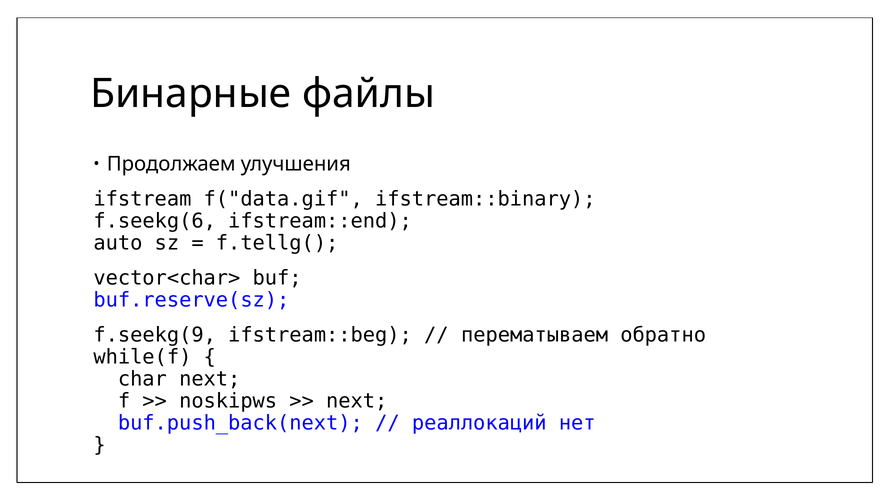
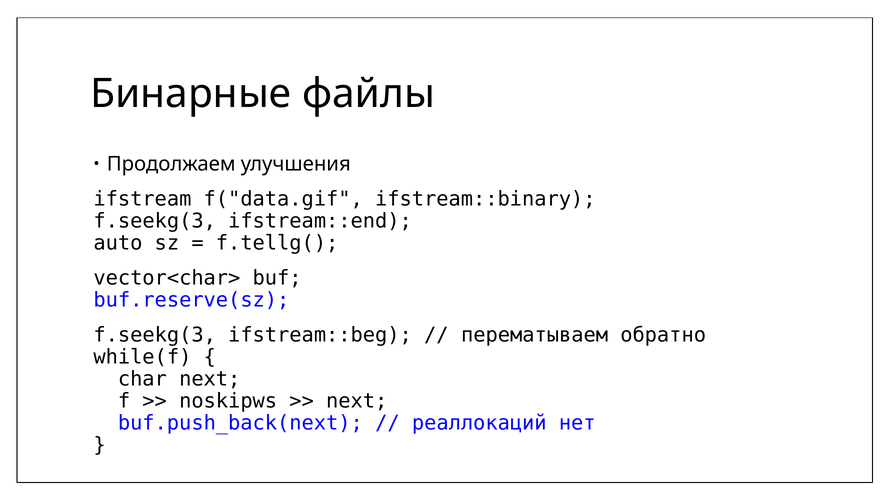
f.seekg(6 at (155, 221): f.seekg(6 -> f.seekg(3
f.seekg(9 at (155, 335): f.seekg(9 -> f.seekg(3
